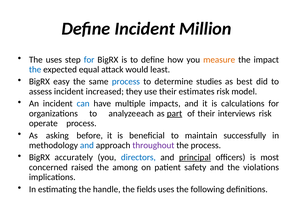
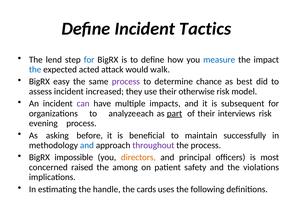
Million: Million -> Tactics
The uses: uses -> lend
measure colour: orange -> blue
equal: equal -> acted
least: least -> walk
process at (126, 82) colour: blue -> purple
studies: studies -> chance
estimates: estimates -> otherwise
can colour: blue -> purple
calculations: calculations -> subsequent
operate: operate -> evening
accurately: accurately -> impossible
directors colour: blue -> orange
principal underline: present -> none
fields: fields -> cards
